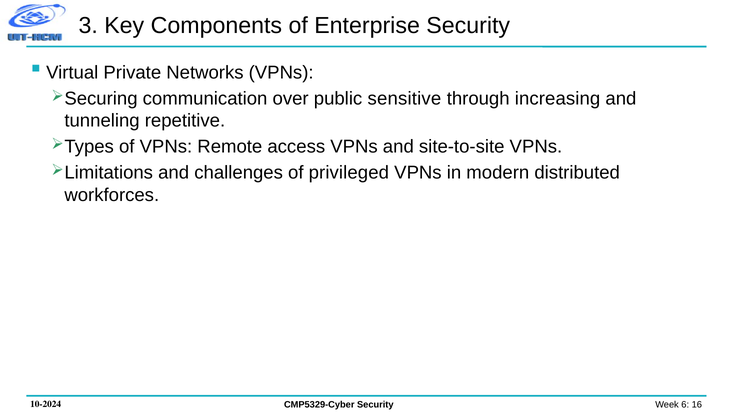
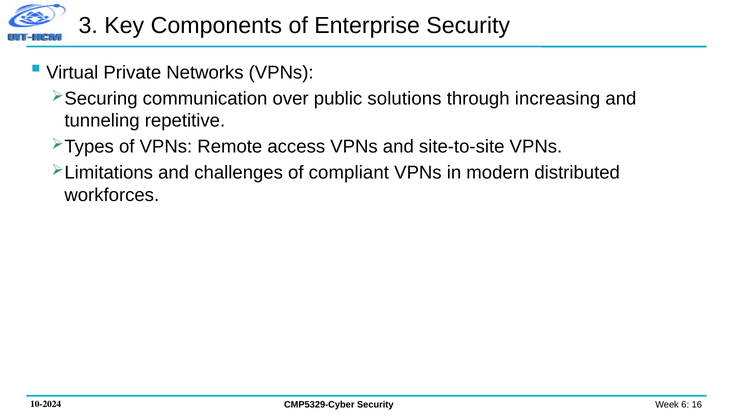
sensitive: sensitive -> solutions
privileged: privileged -> compliant
